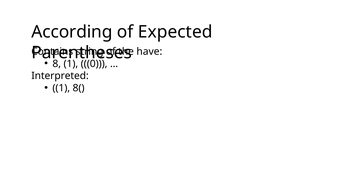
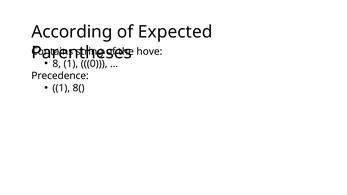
have: have -> hove
Interpreted: Interpreted -> Precedence
